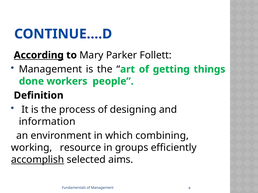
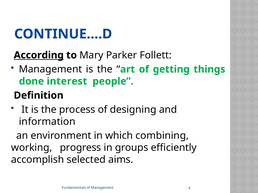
workers: workers -> interest
resource: resource -> progress
accomplish underline: present -> none
